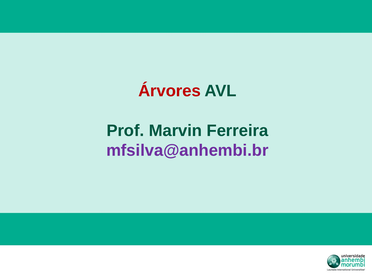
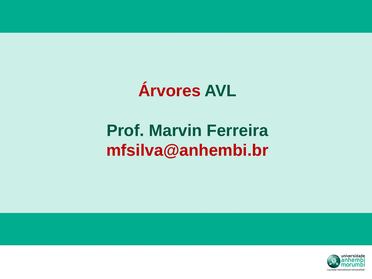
mfsilva@anhembi.br colour: purple -> red
